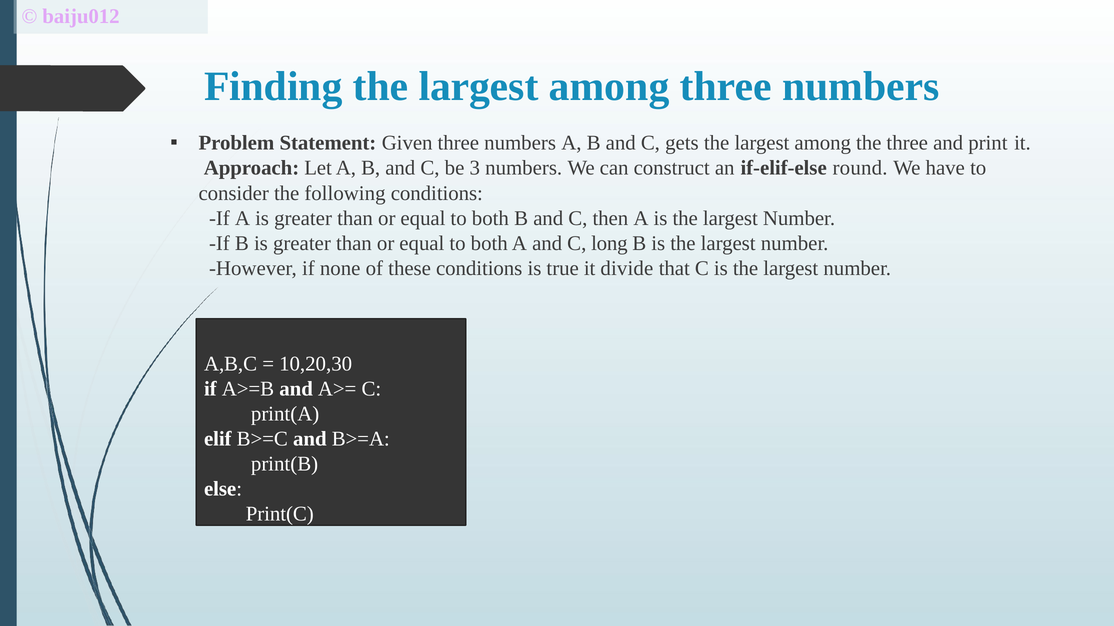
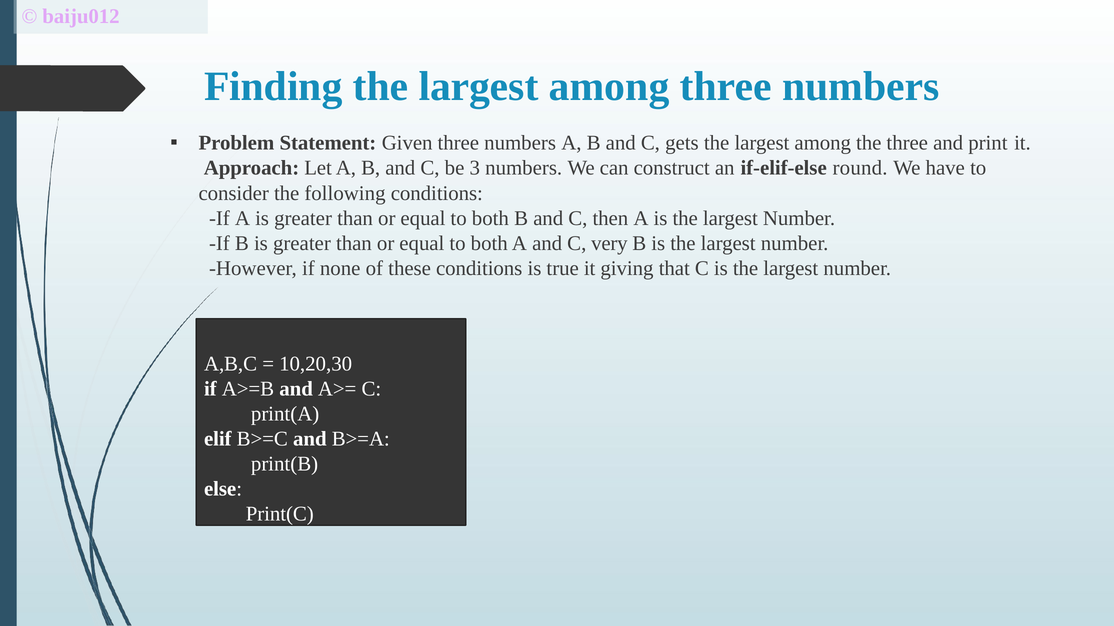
long: long -> very
divide: divide -> giving
